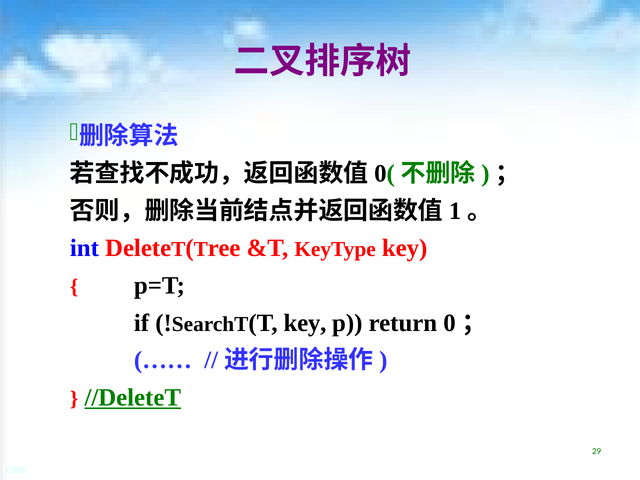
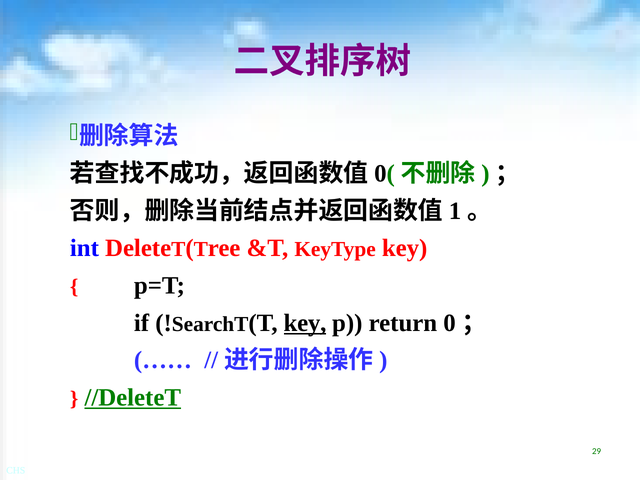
key at (305, 323) underline: none -> present
